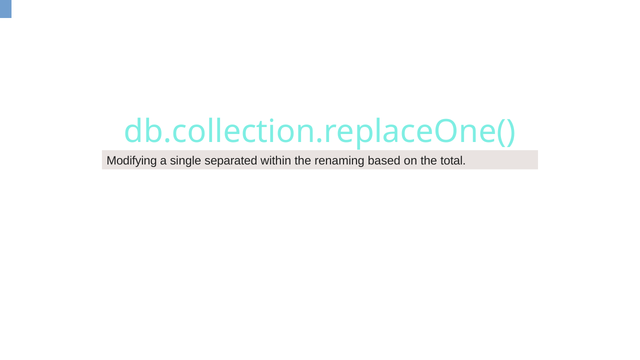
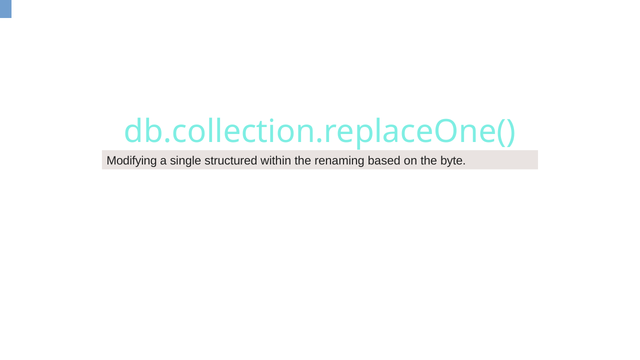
separated: separated -> structured
total: total -> byte
